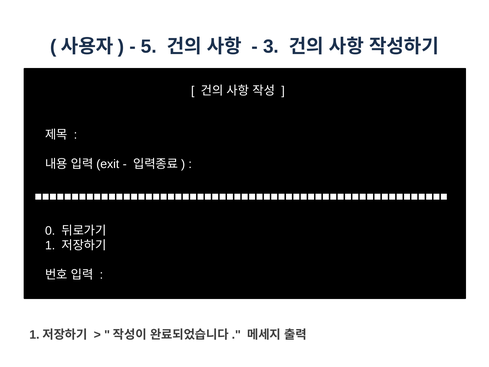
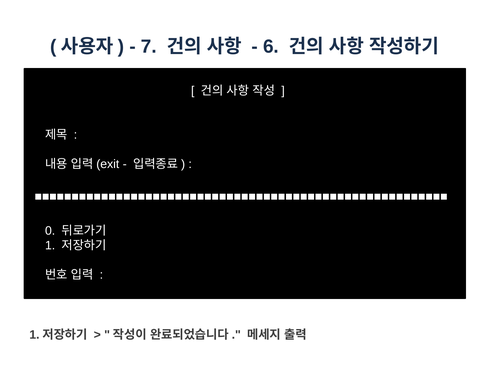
5: 5 -> 7
3: 3 -> 6
